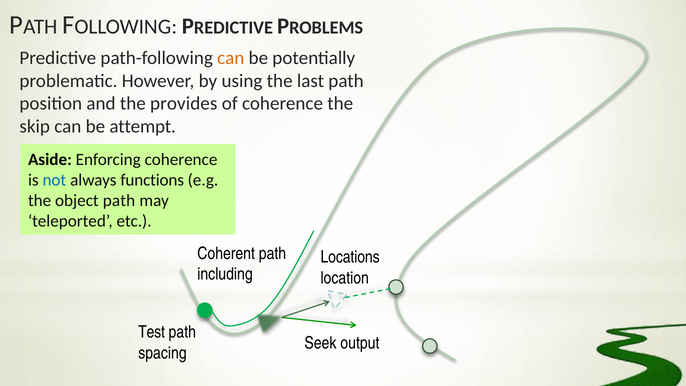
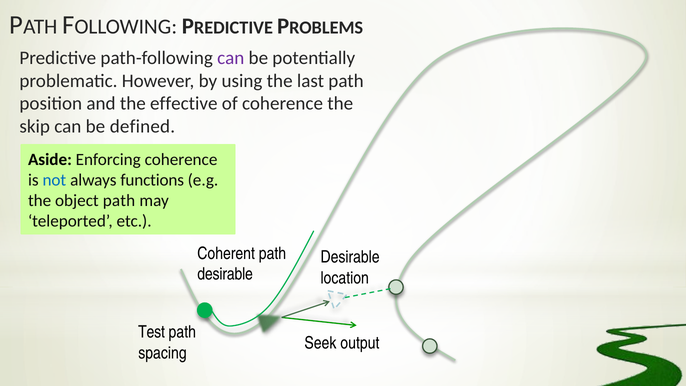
can at (231, 58) colour: orange -> purple
provides: provides -> effective
attempt: attempt -> defined
Locations at (350, 257): Locations -> Desirable
including at (225, 274): including -> desirable
